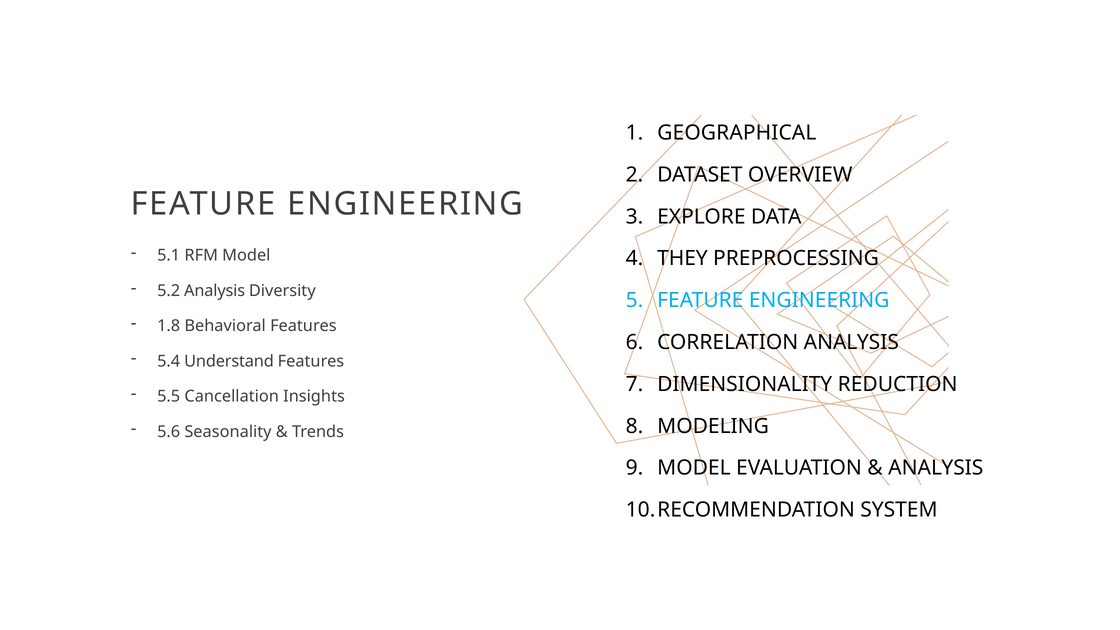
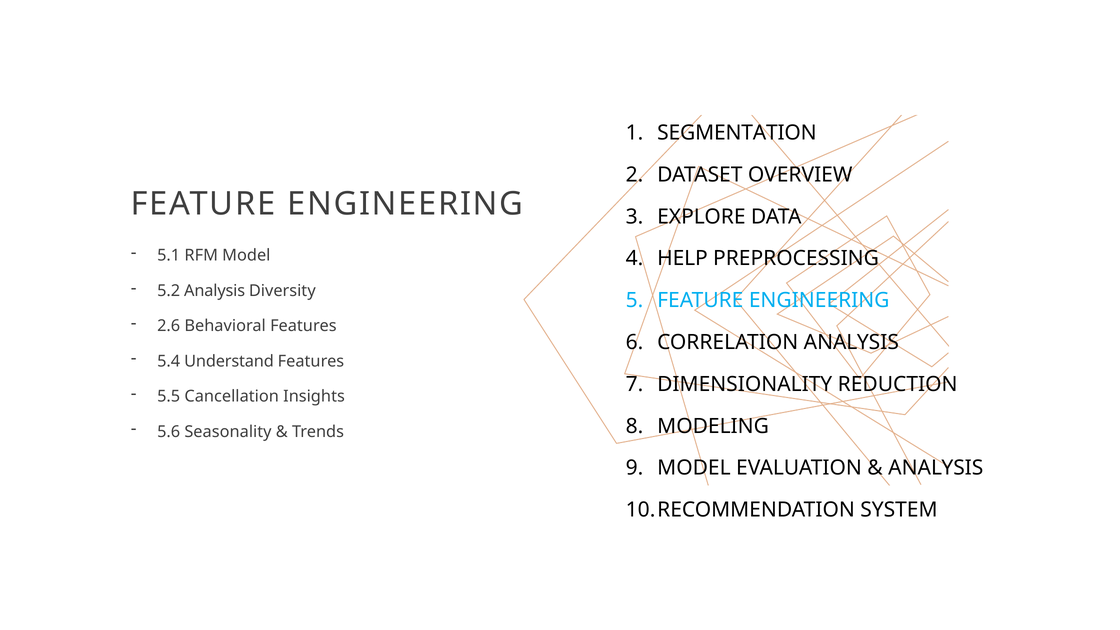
GEOGRAPHICAL: GEOGRAPHICAL -> SEGMENTATION
THEY: THEY -> HELP
1.8: 1.8 -> 2.6
